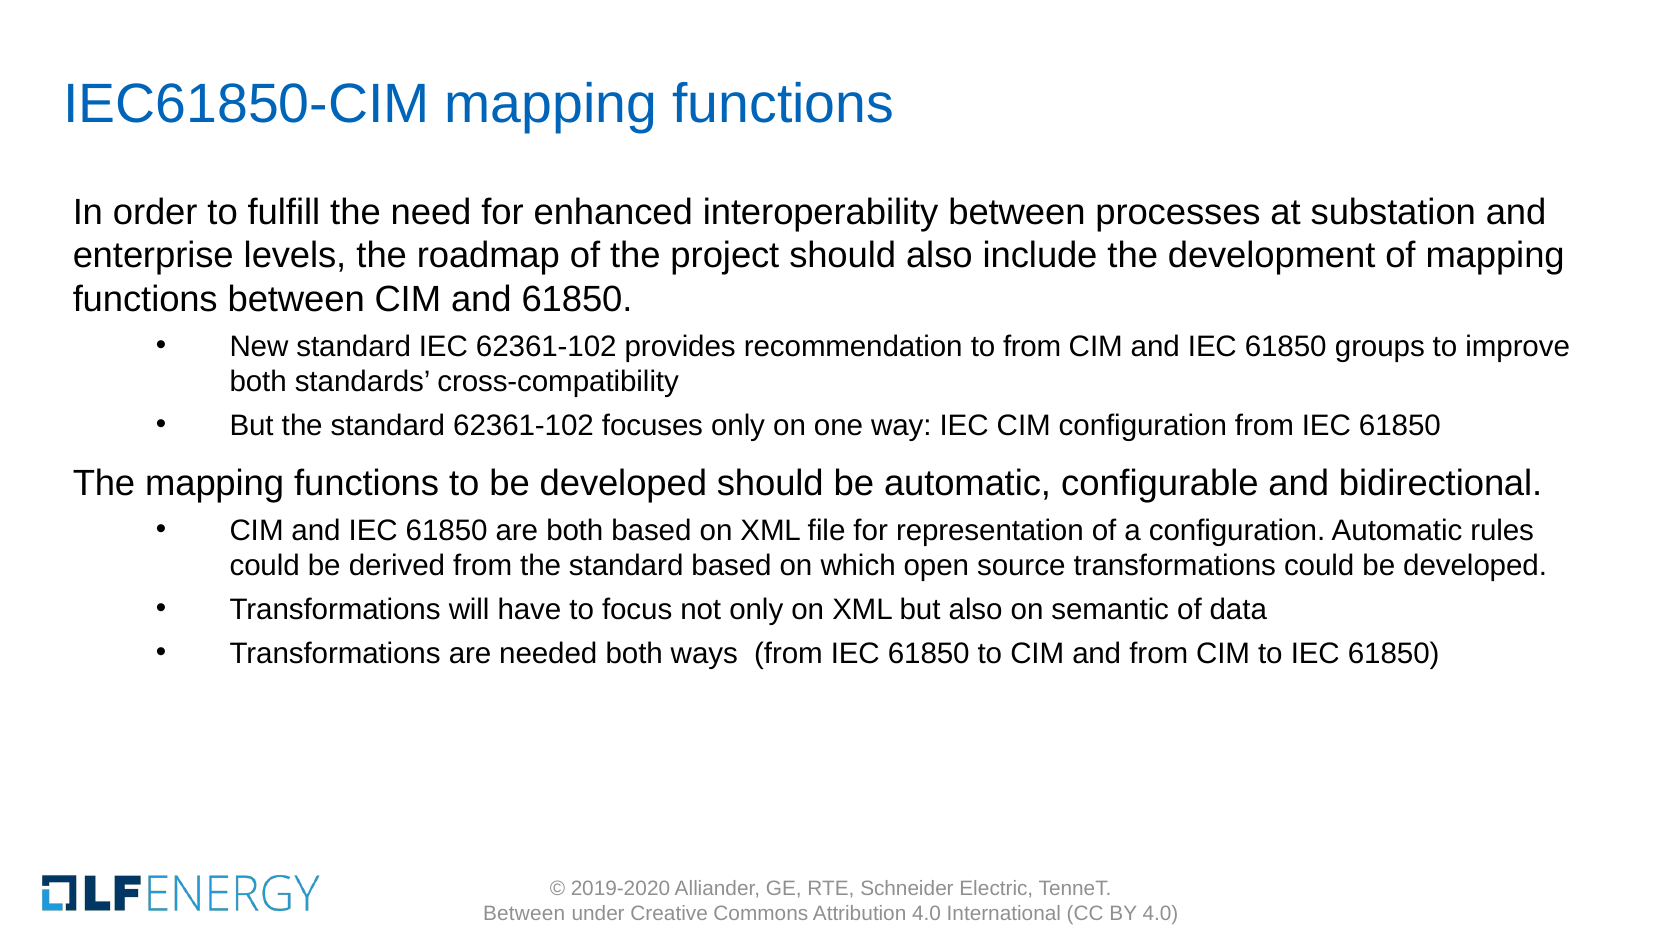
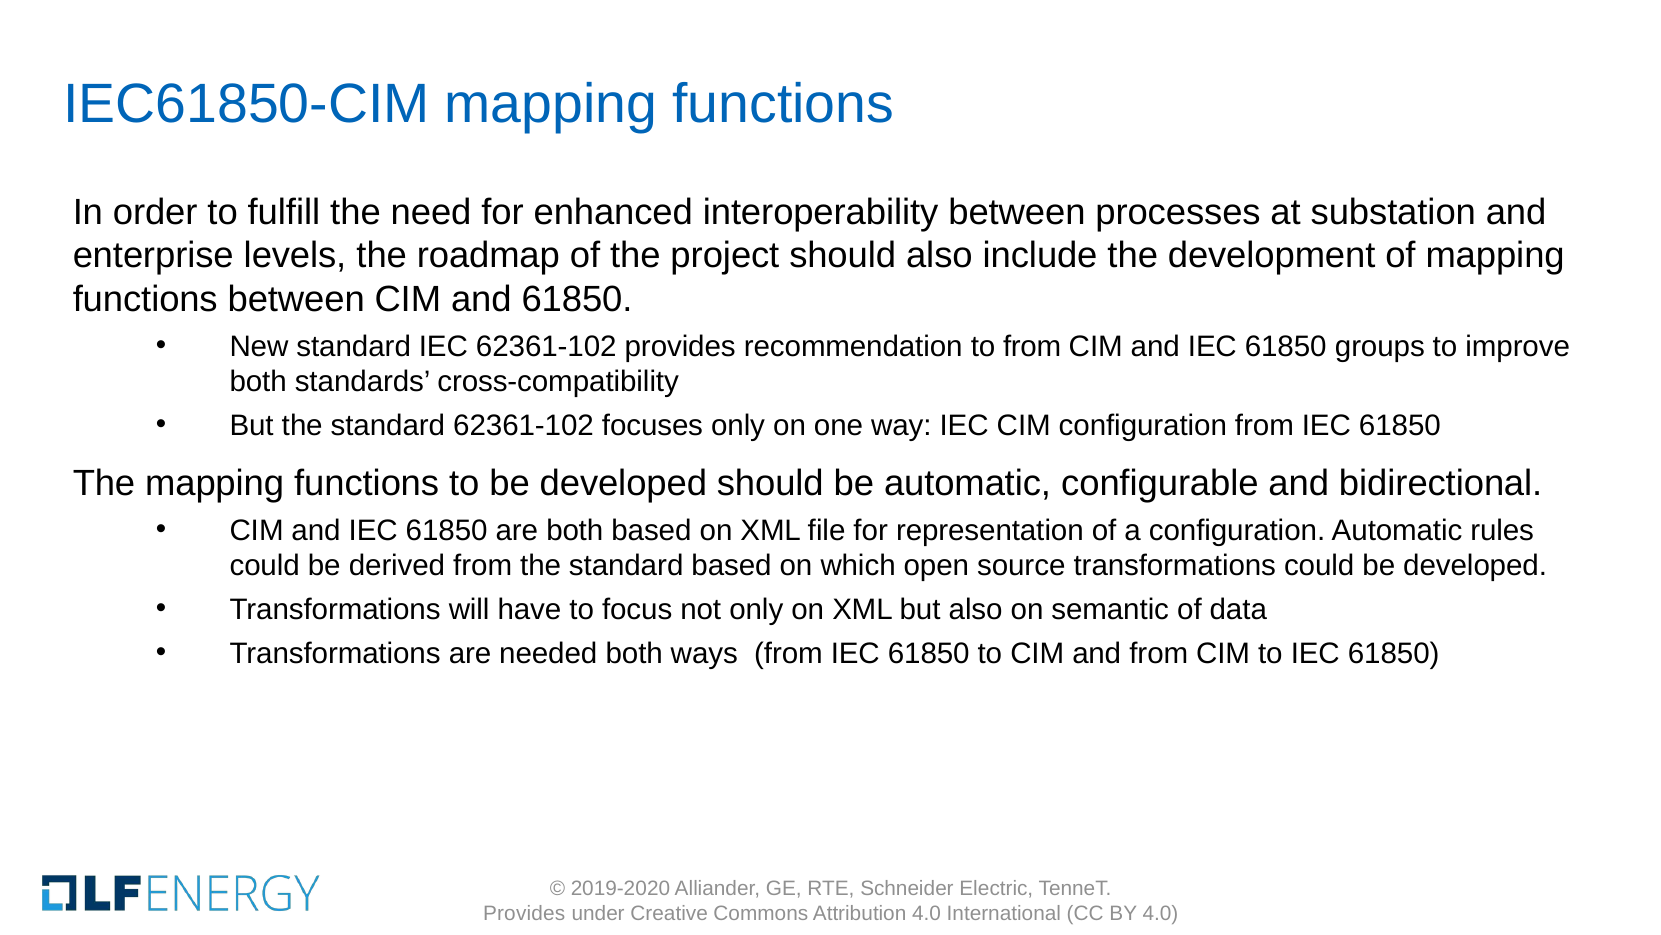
Between at (524, 913): Between -> Provides
